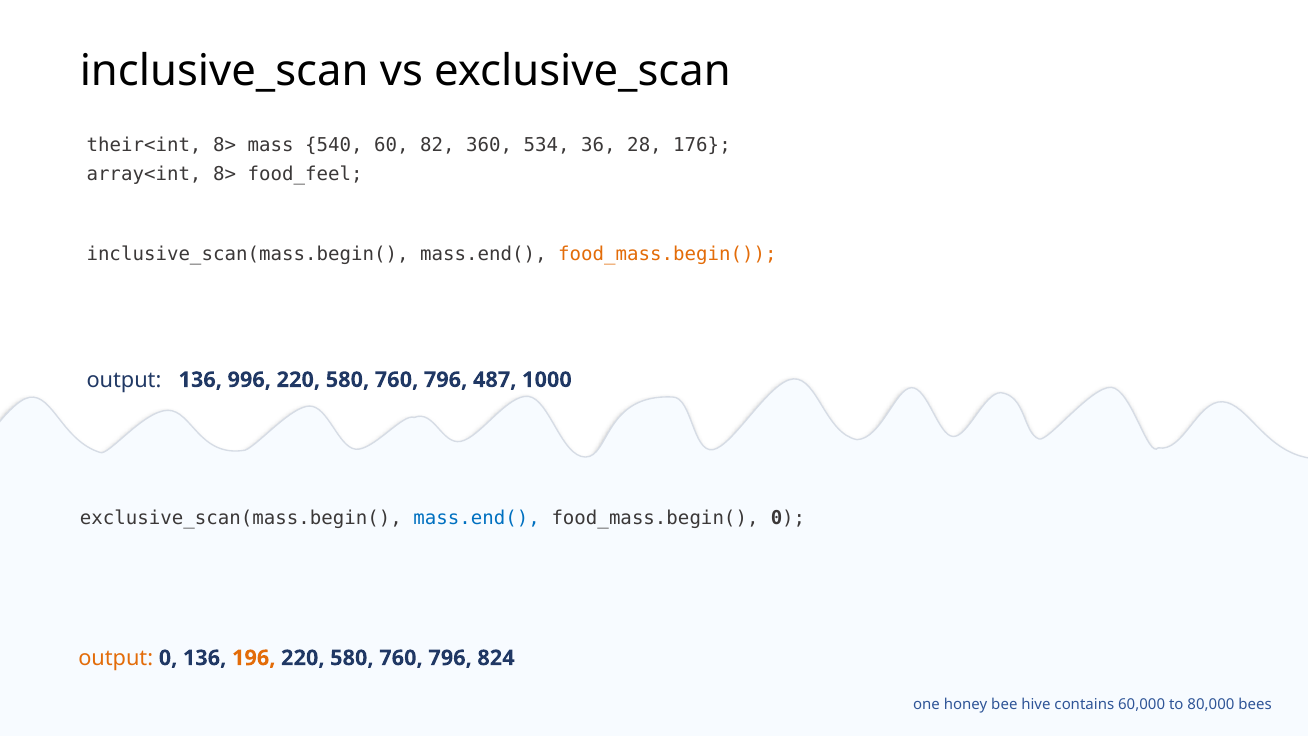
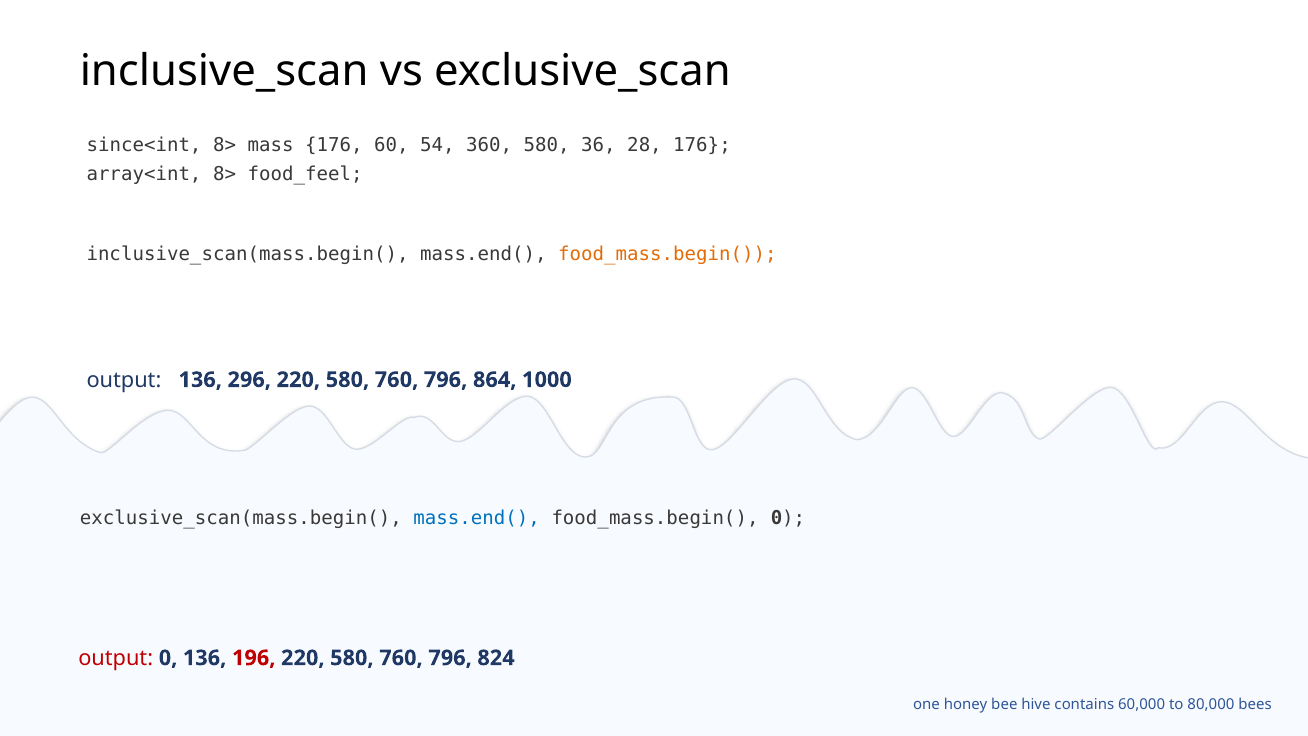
their<int: their<int -> since<int
mass 540: 540 -> 176
82: 82 -> 54
360 534: 534 -> 580
996: 996 -> 296
487: 487 -> 864
output at (116, 658) colour: orange -> red
196 colour: orange -> red
